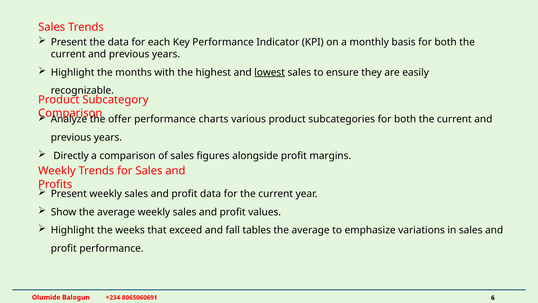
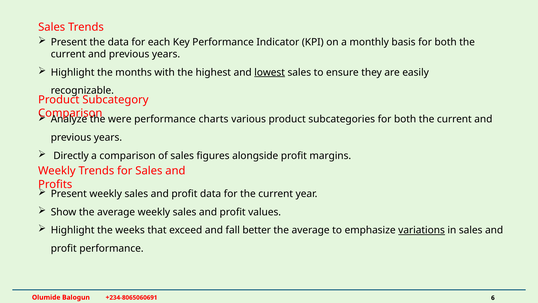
offer: offer -> were
tables: tables -> better
variations underline: none -> present
